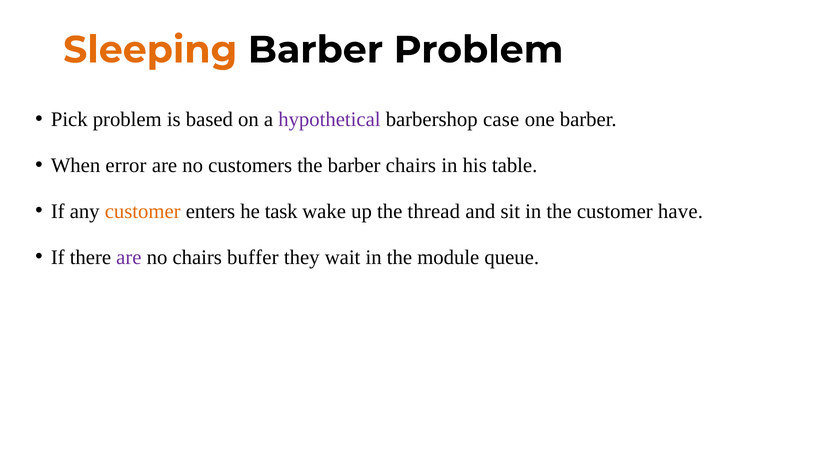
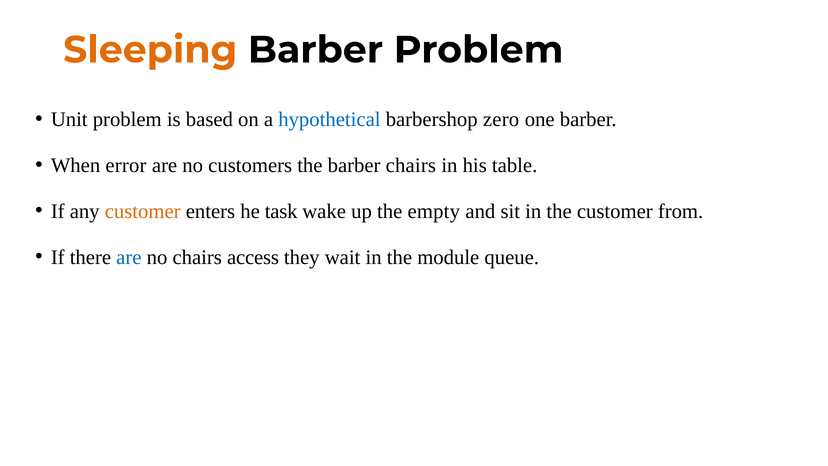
Pick: Pick -> Unit
hypothetical colour: purple -> blue
case: case -> zero
thread: thread -> empty
have: have -> from
are at (129, 257) colour: purple -> blue
buffer: buffer -> access
